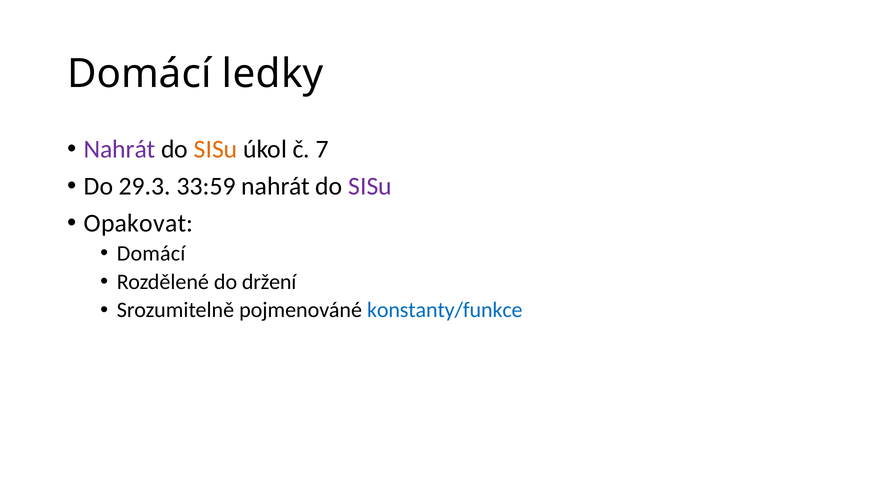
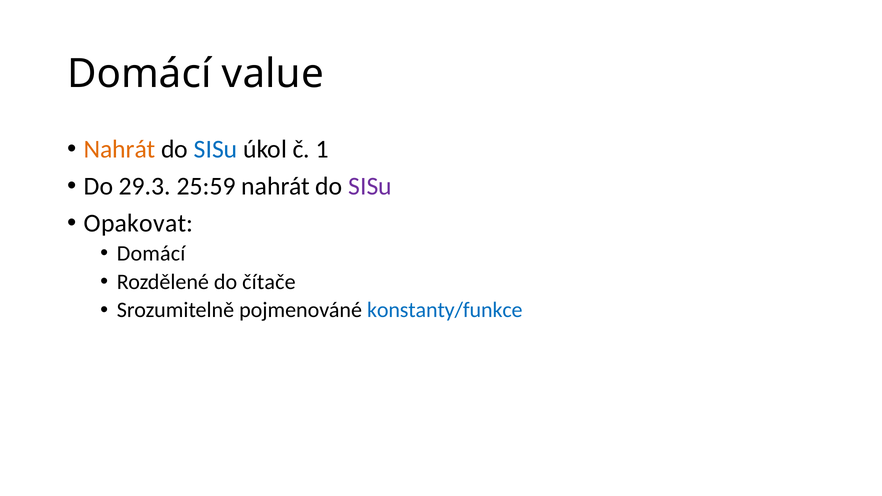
ledky: ledky -> value
Nahrát at (120, 149) colour: purple -> orange
SISu at (216, 149) colour: orange -> blue
7: 7 -> 1
33:59: 33:59 -> 25:59
držení: držení -> čítače
